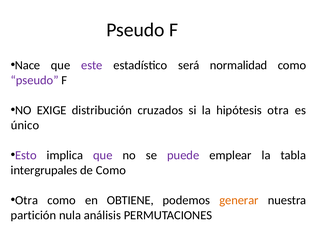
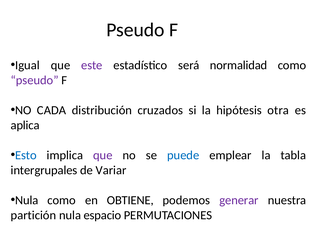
Nace: Nace -> Igual
EXIGE: EXIGE -> CADA
único: único -> aplica
Esto colour: purple -> blue
puede colour: purple -> blue
de Como: Como -> Variar
Otra at (27, 201): Otra -> Nula
generar colour: orange -> purple
análisis: análisis -> espacio
